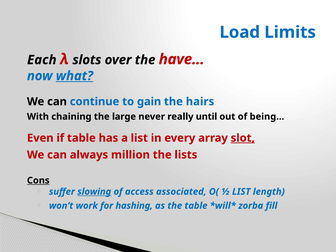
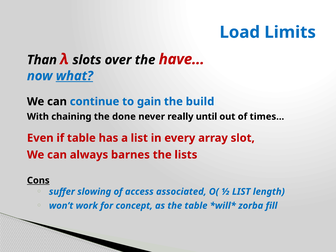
Each: Each -> Than
hairs: hairs -> build
large: large -> done
being…: being… -> times…
slot underline: present -> none
million: million -> barnes
slowing underline: present -> none
hashing: hashing -> concept
